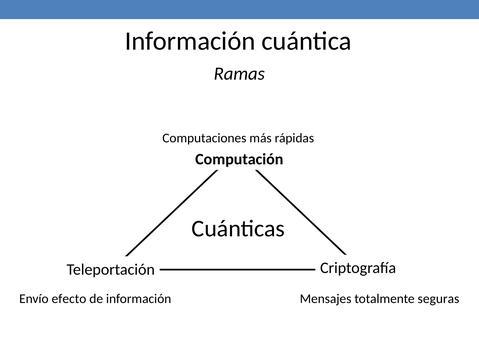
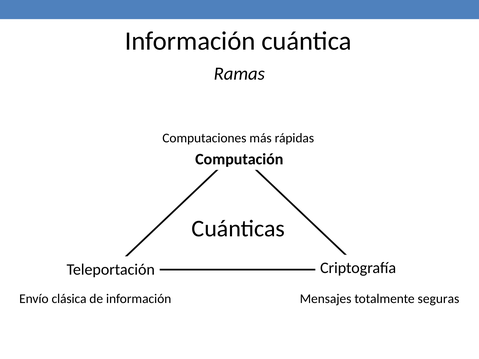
efecto: efecto -> clásica
